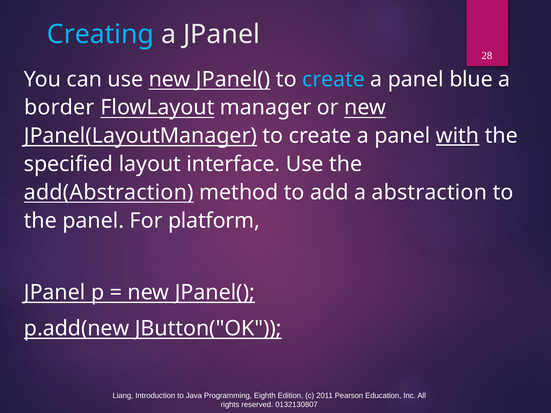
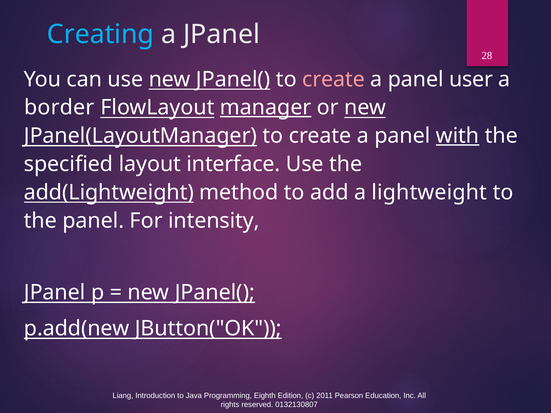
create at (333, 79) colour: light blue -> pink
blue: blue -> user
manager underline: none -> present
add(Abstraction: add(Abstraction -> add(Lightweight
abstraction: abstraction -> lightweight
platform: platform -> intensity
